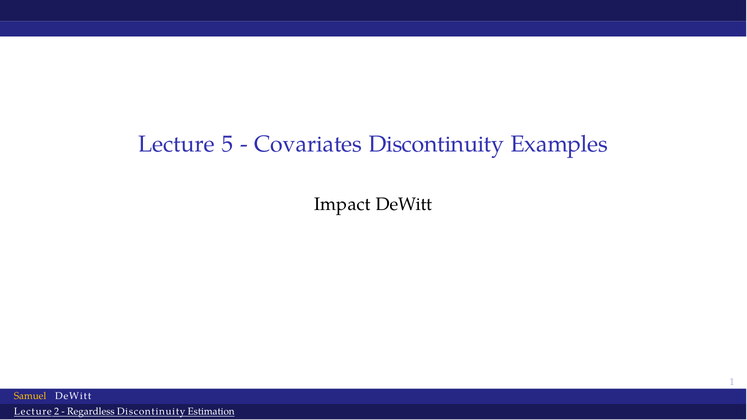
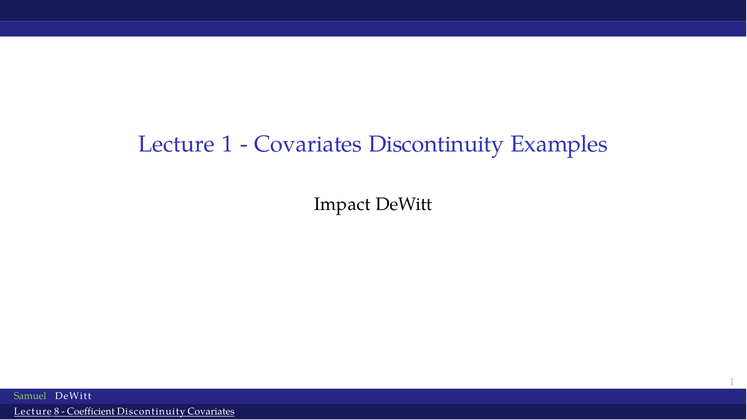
Lecture 5: 5 -> 1
Samuel colour: yellow -> light green
2: 2 -> 8
Regardless: Regardless -> Coefficient
Discontinuity Estimation: Estimation -> Covariates
